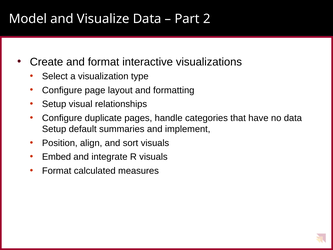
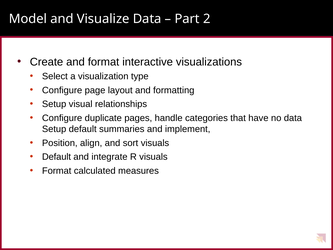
Embed at (57, 157): Embed -> Default
